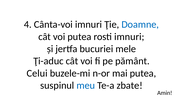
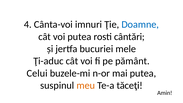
rosti imnuri: imnuri -> cântări
meu colour: blue -> orange
zbate: zbate -> tăceţi
